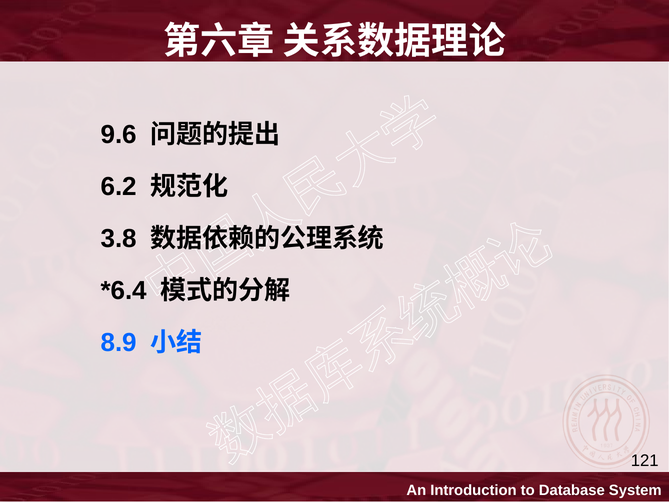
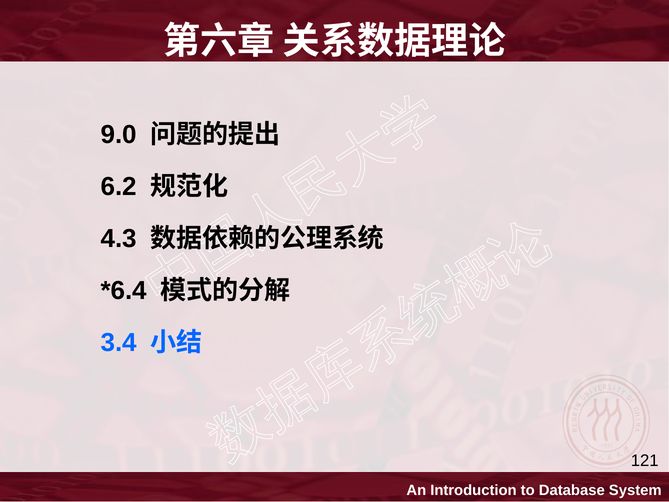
9.6: 9.6 -> 9.0
3.8: 3.8 -> 4.3
8.9: 8.9 -> 3.4
